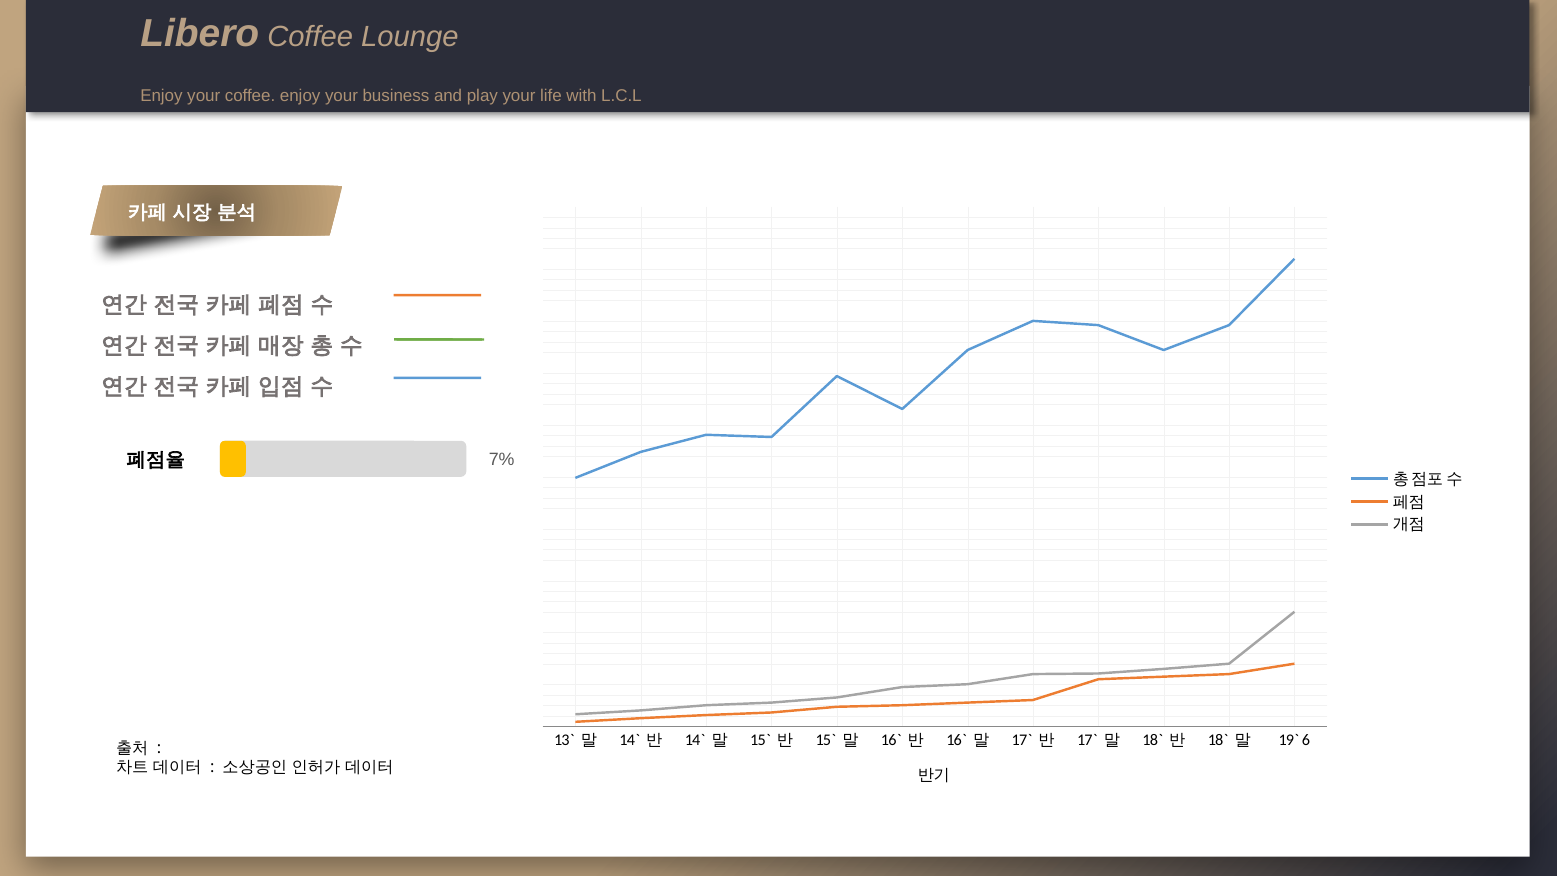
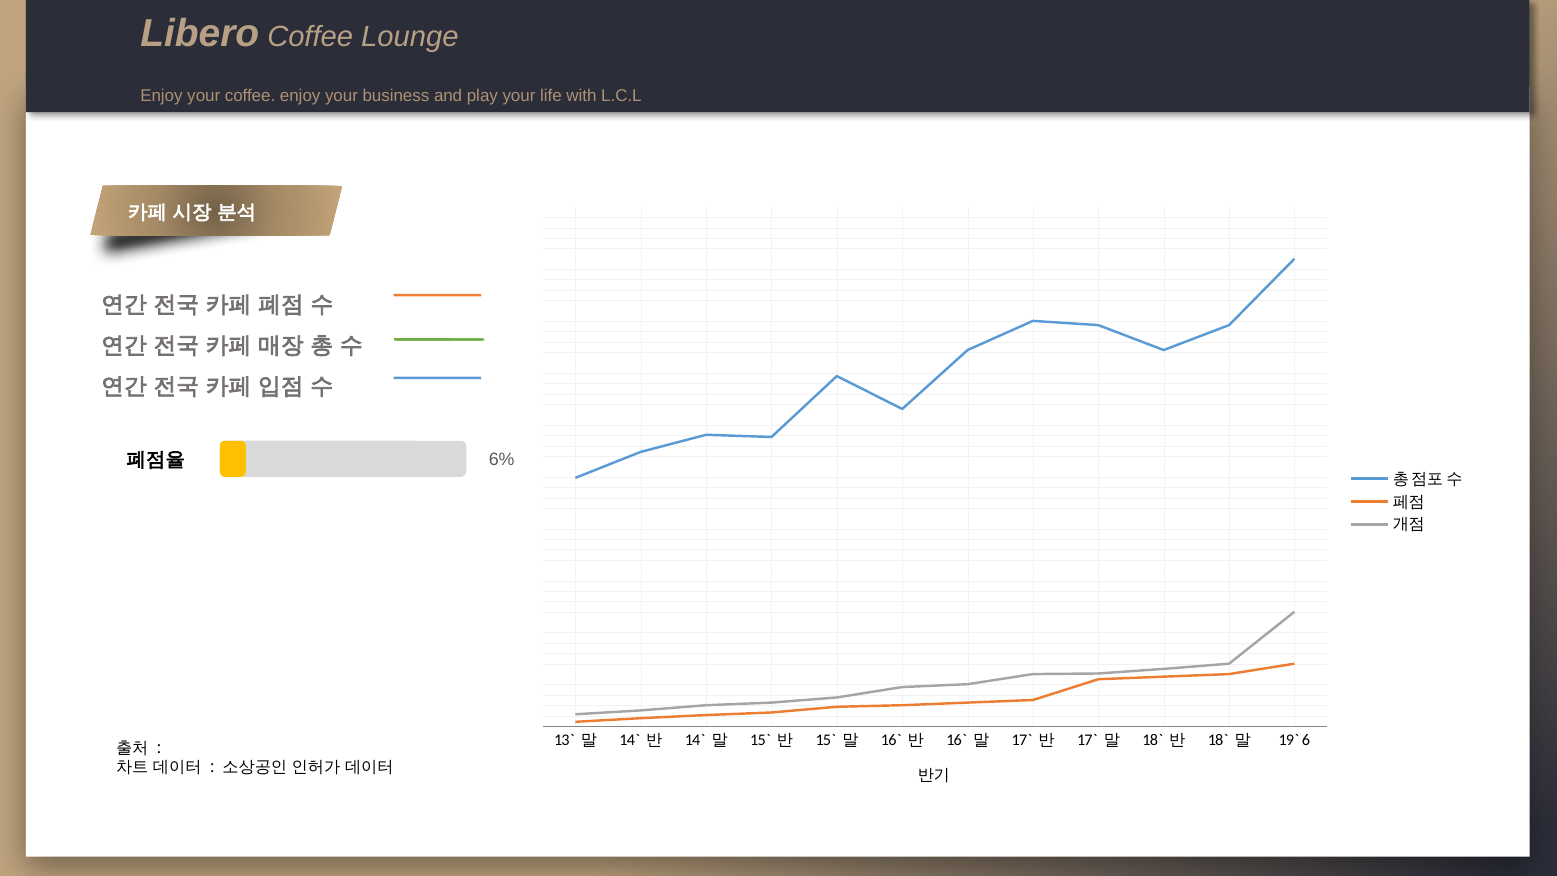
7%: 7% -> 6%
